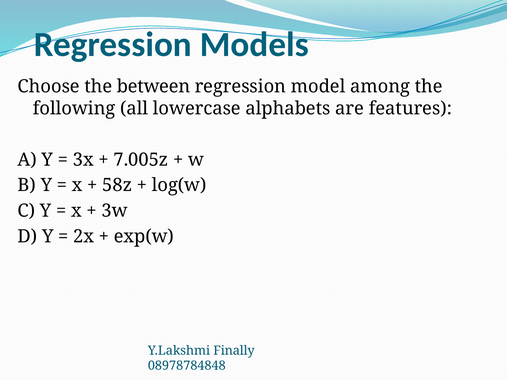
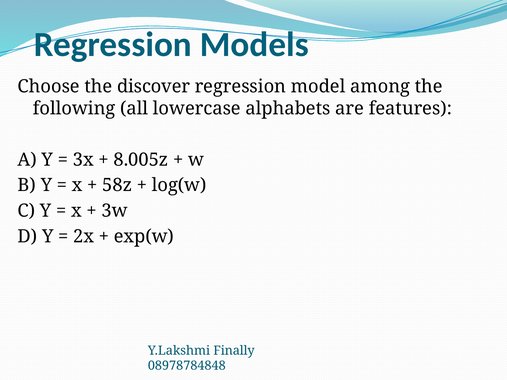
between: between -> discover
7.005z: 7.005z -> 8.005z
